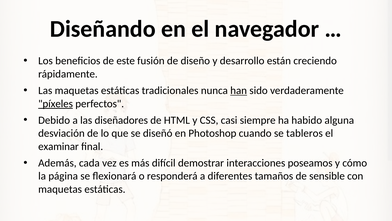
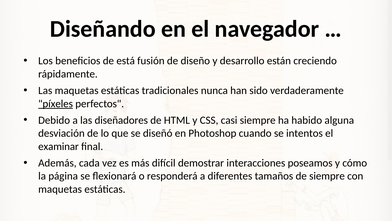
este: este -> está
han underline: present -> none
tableros: tableros -> intentos
de sensible: sensible -> siempre
